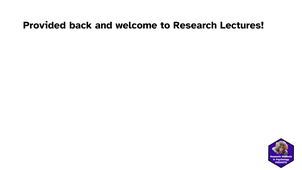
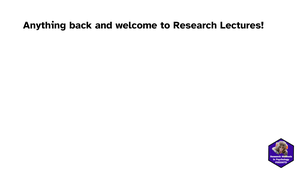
Provided: Provided -> Anything
